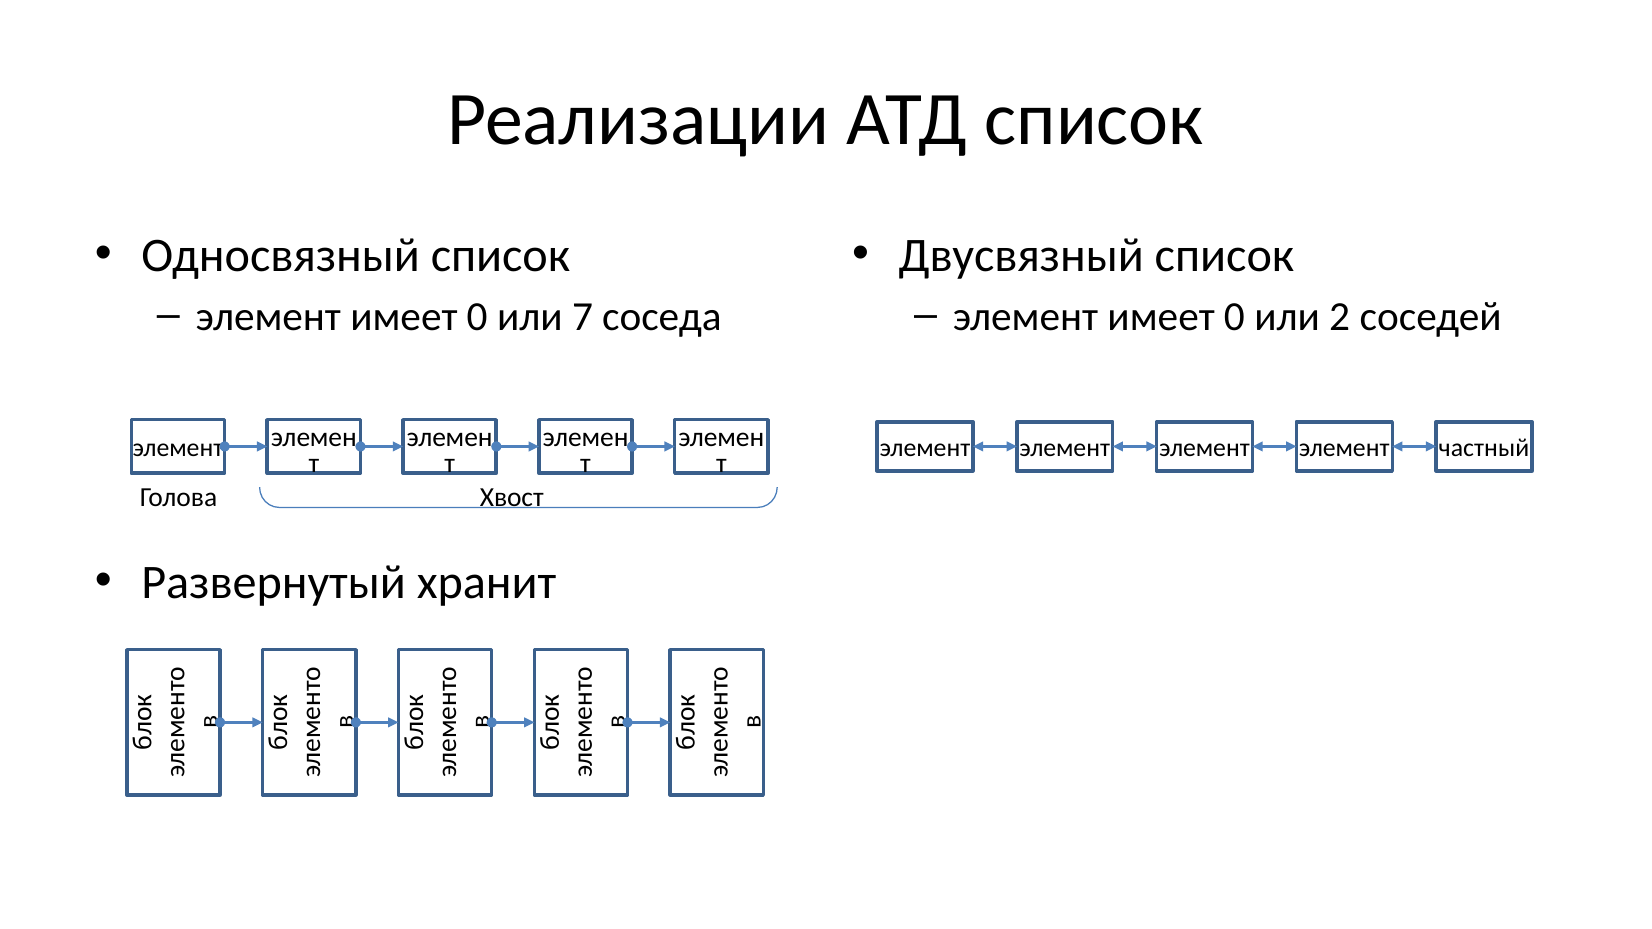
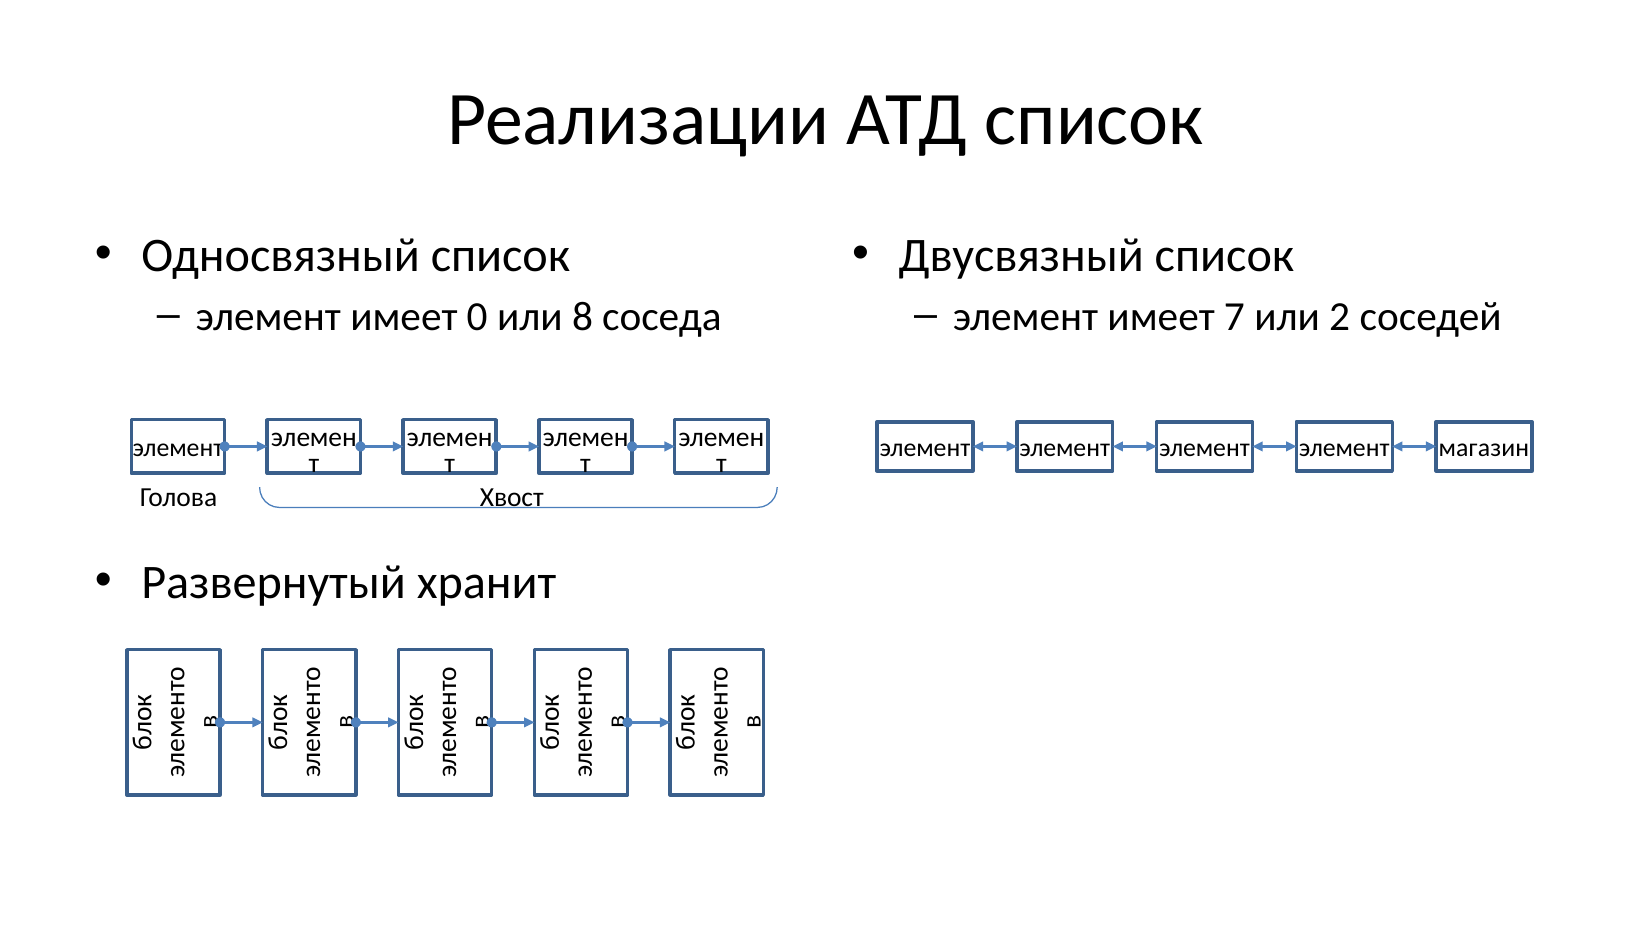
7: 7 -> 8
0 at (1234, 317): 0 -> 7
частный: частный -> магазин
